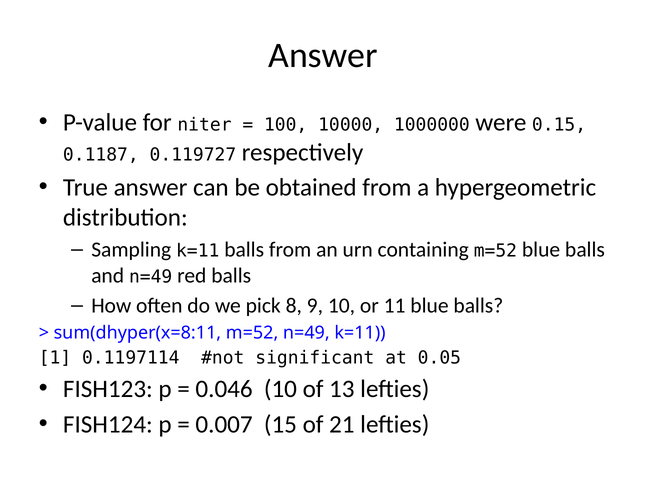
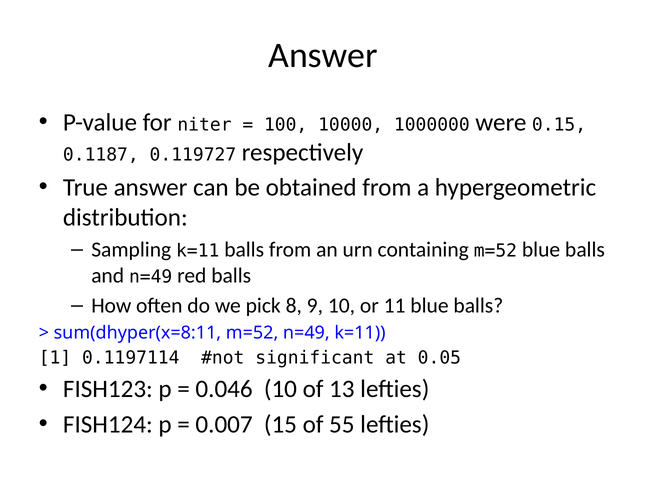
21: 21 -> 55
